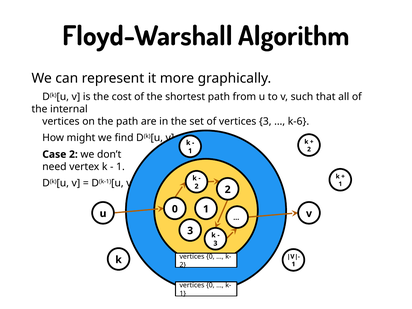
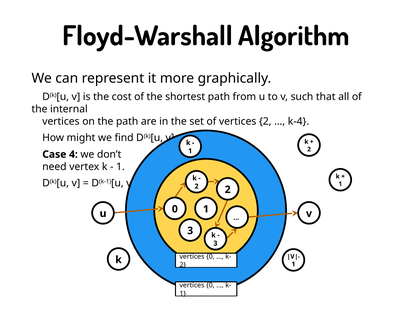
vertices 3: 3 -> 2
k-6: k-6 -> k-4
Case 2: 2 -> 4
